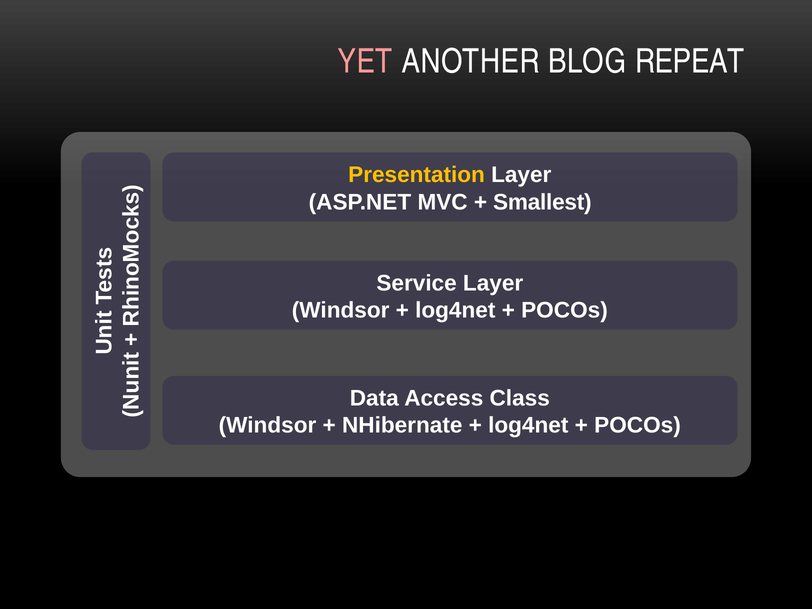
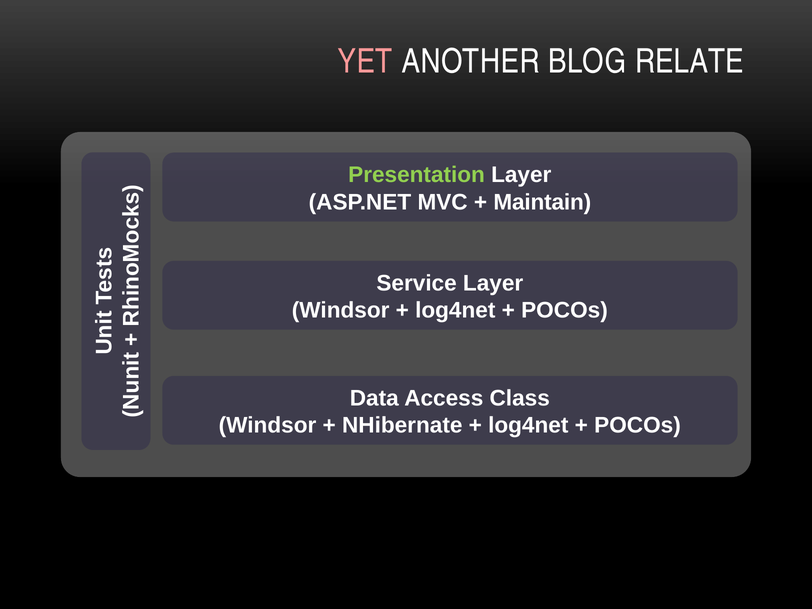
REPEAT: REPEAT -> RELATE
Presentation colour: yellow -> light green
Smallest: Smallest -> Maintain
